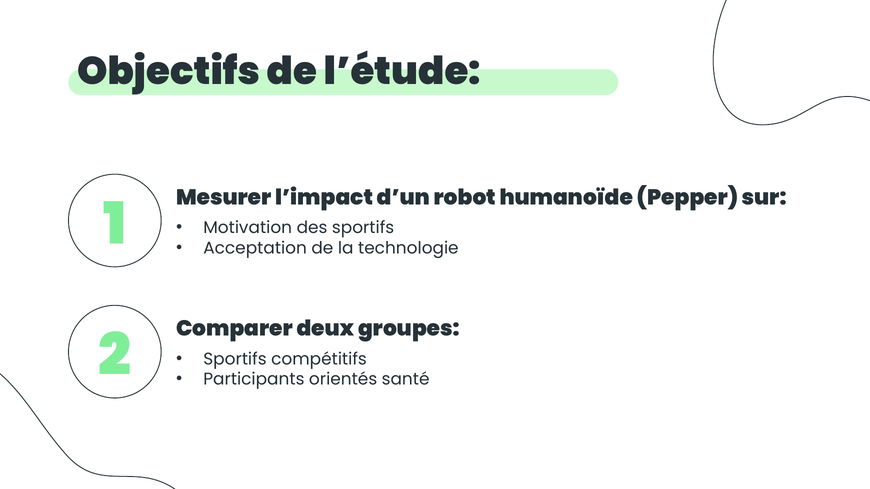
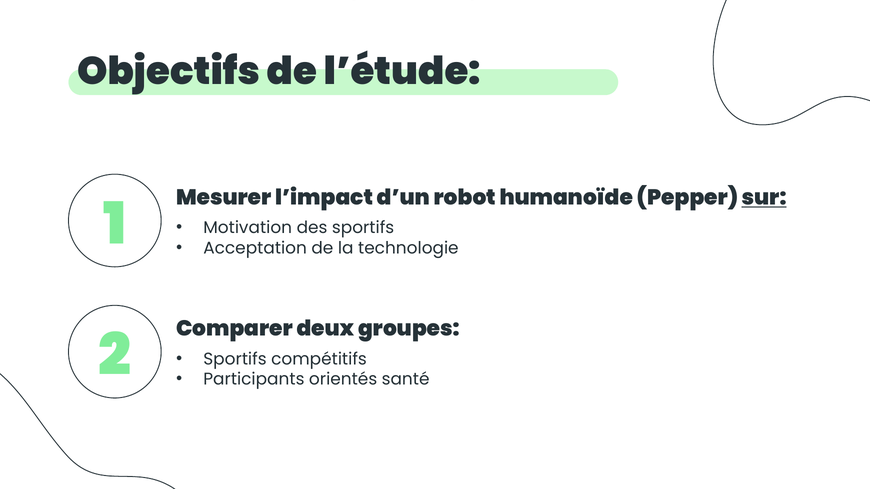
sur underline: none -> present
